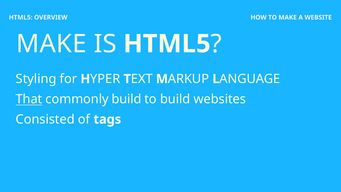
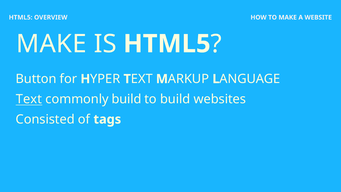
Styling: Styling -> Button
That: That -> Text
